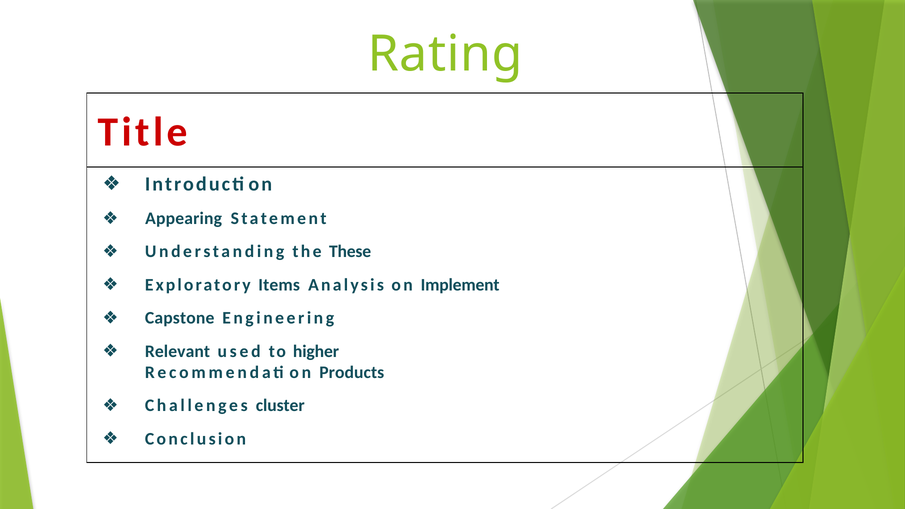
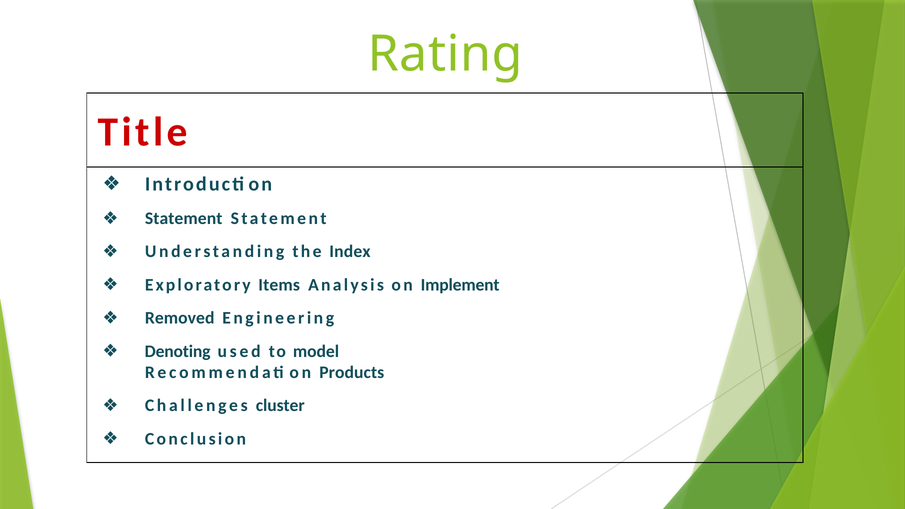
Appearing at (184, 218): Appearing -> Statement
These: These -> Index
Capstone: Capstone -> Removed
Relevant: Relevant -> Denoting
higher: higher -> model
